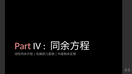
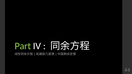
Part colour: pink -> light green
